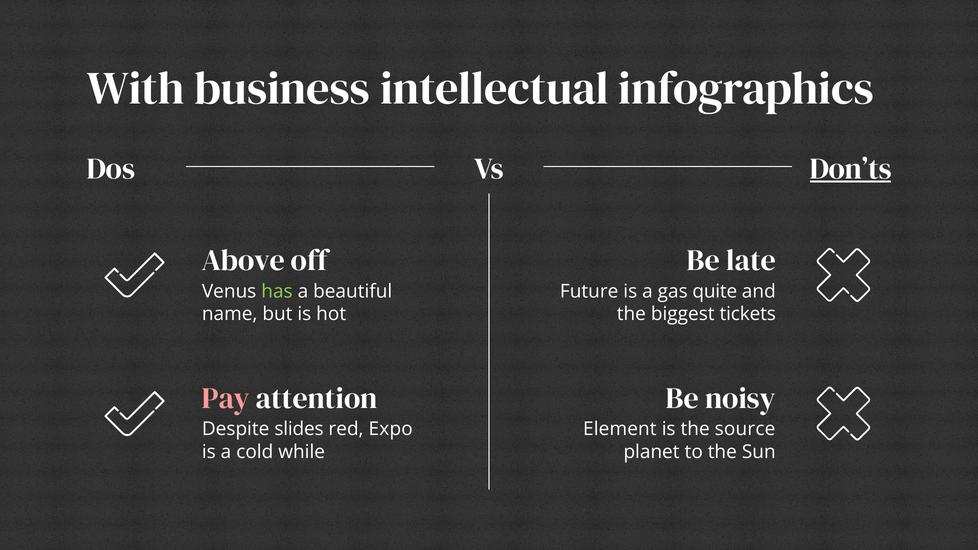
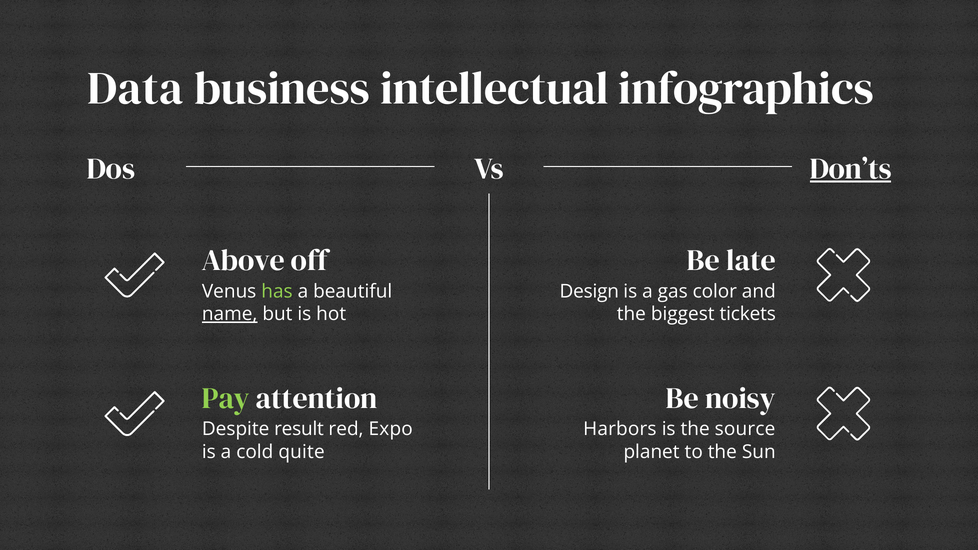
With: With -> Data
Future: Future -> Design
quite: quite -> color
name underline: none -> present
Pay colour: pink -> light green
slides: slides -> result
Element: Element -> Harbors
while: while -> quite
